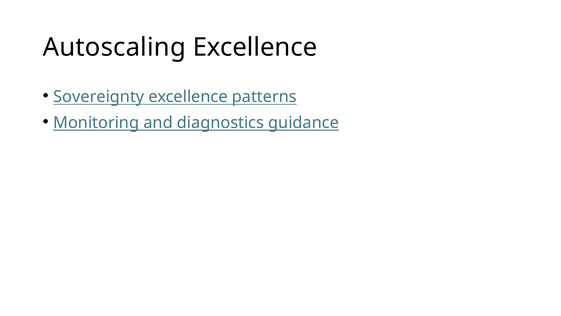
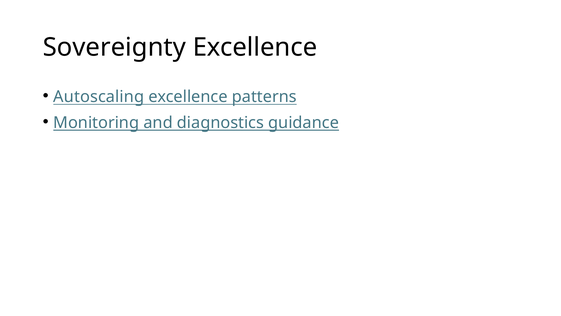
Autoscaling: Autoscaling -> Sovereignty
Sovereignty: Sovereignty -> Autoscaling
